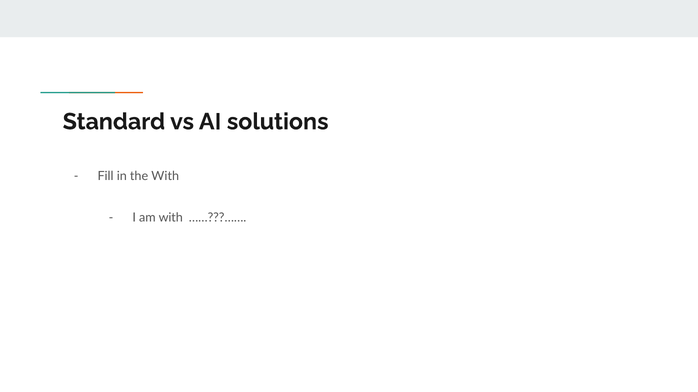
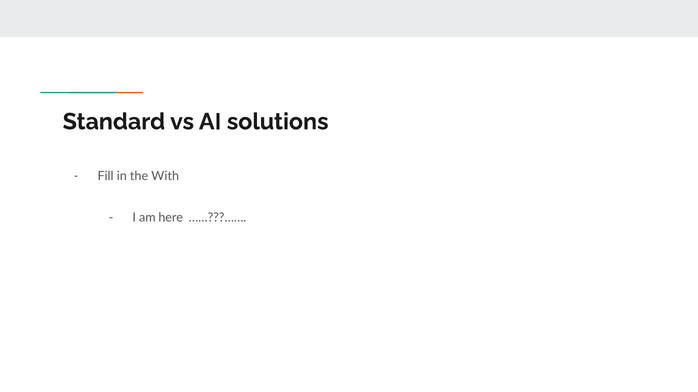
am with: with -> here
